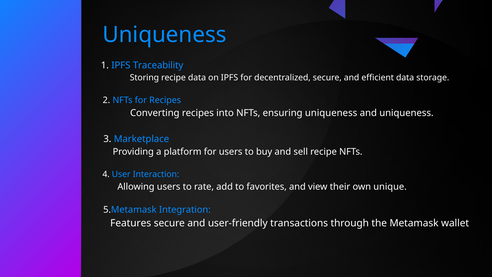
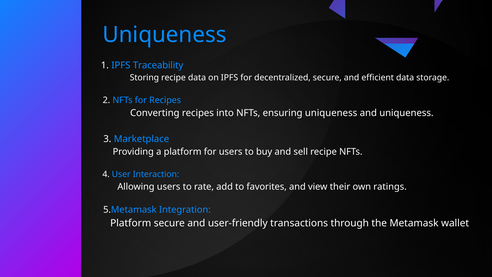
unique: unique -> ratings
Features at (131, 223): Features -> Platform
